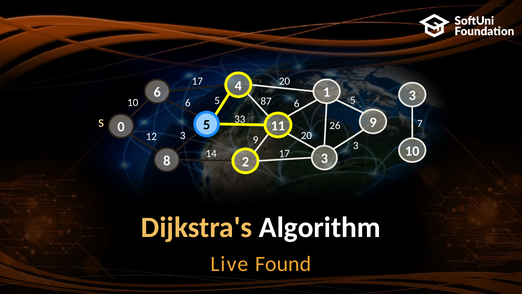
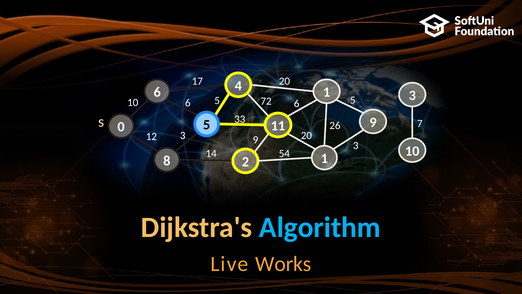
87: 87 -> 72
14 17: 17 -> 54
2 3: 3 -> 1
Algorithm colour: white -> light blue
Found: Found -> Works
